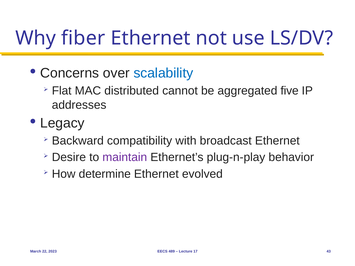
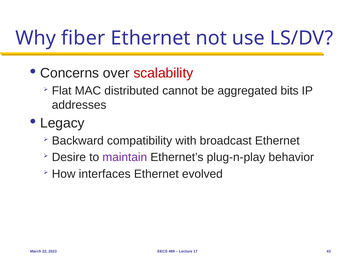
scalability colour: blue -> red
five: five -> bits
determine: determine -> interfaces
